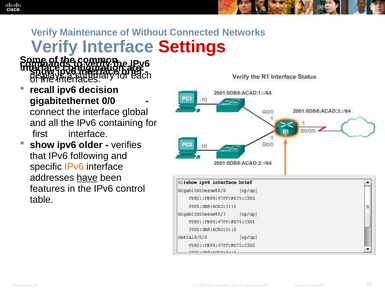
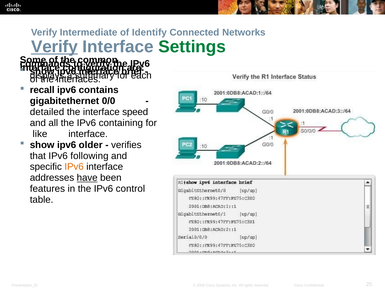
Maintenance: Maintenance -> Intermediate
Without: Without -> Identify
Verify at (54, 47) underline: none -> present
Settings colour: red -> green
decision: decision -> contains
connect: connect -> detailed
global: global -> speed
first: first -> like
